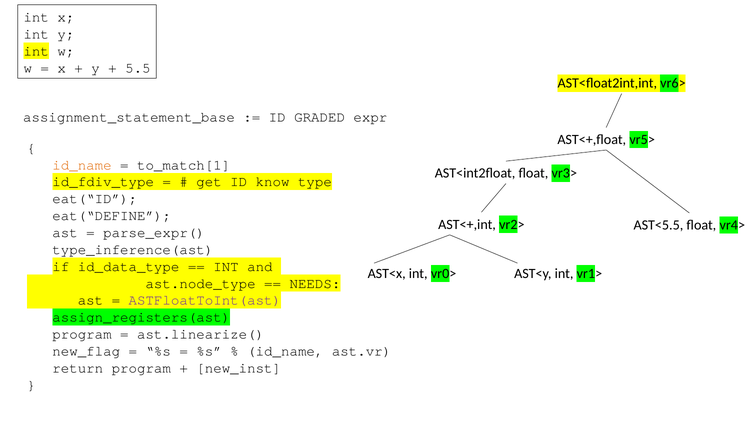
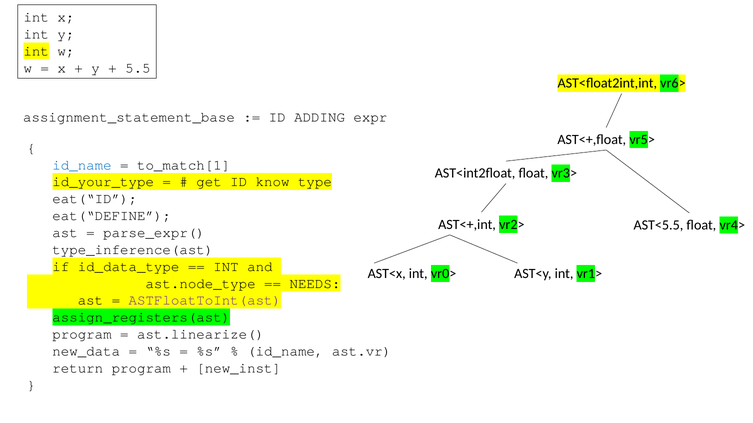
GRADED: GRADED -> ADDING
id_name at (82, 165) colour: orange -> blue
id_fdiv_type: id_fdiv_type -> id_your_type
new_flag: new_flag -> new_data
